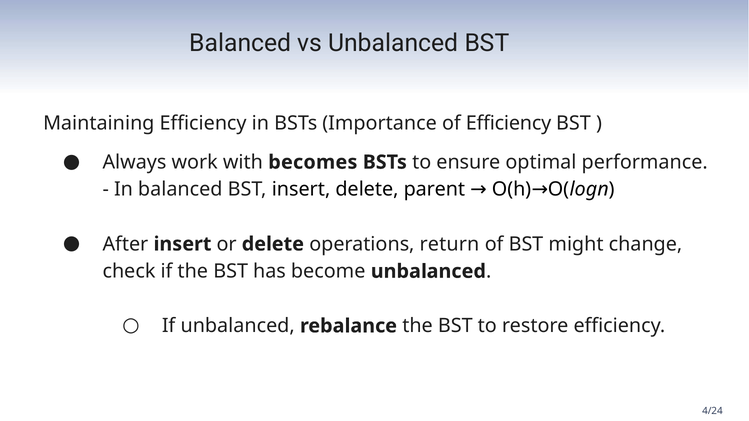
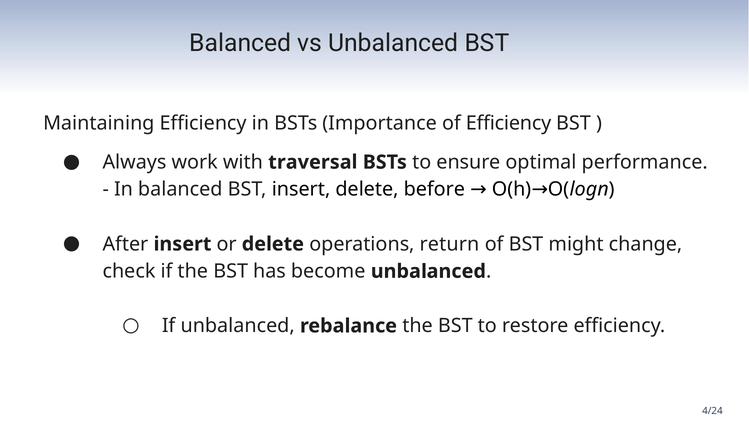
becomes: becomes -> traversal
parent: parent -> before
